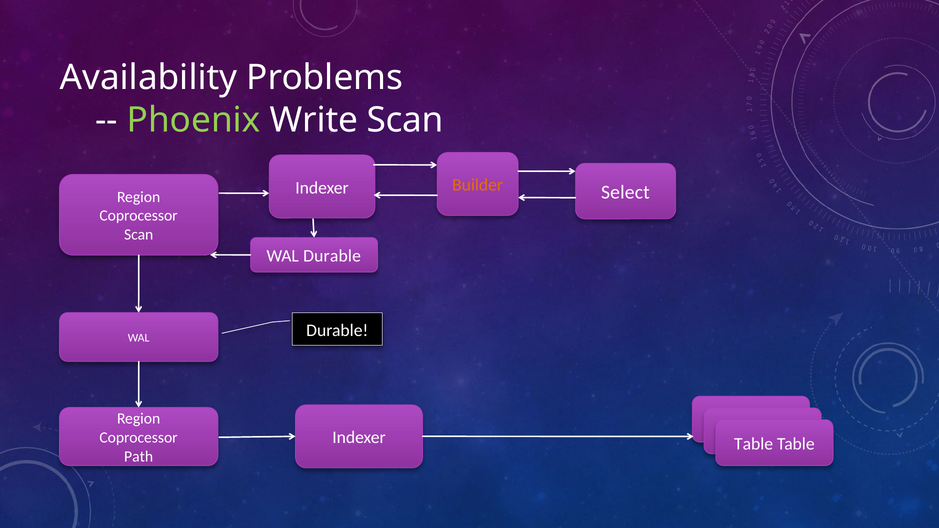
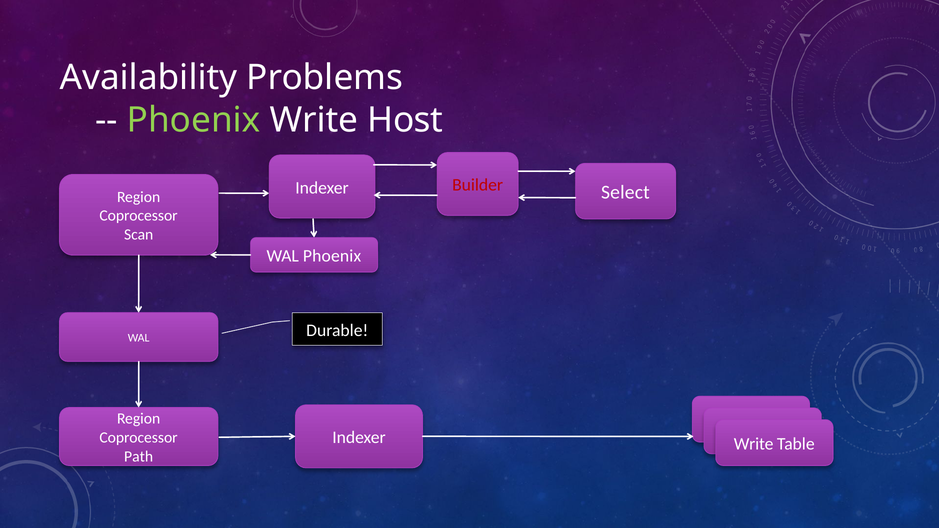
Write Scan: Scan -> Host
Builder colour: orange -> red
WAL Durable: Durable -> Phoenix
Table at (754, 444): Table -> Write
